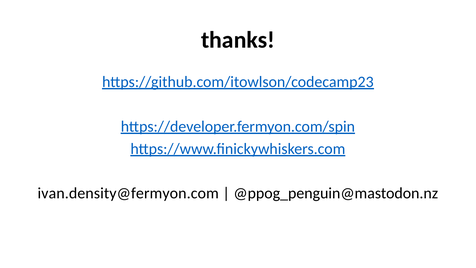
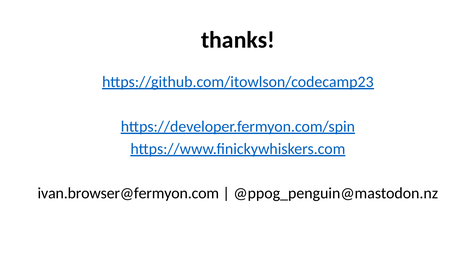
ivan.density@fermyon.com: ivan.density@fermyon.com -> ivan.browser@fermyon.com
